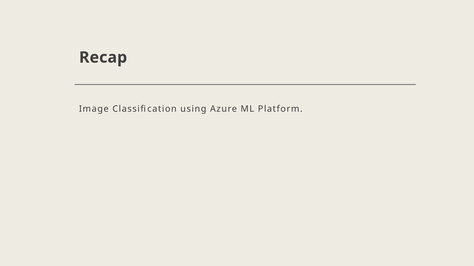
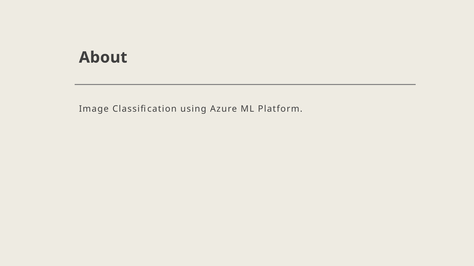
Recap: Recap -> About
